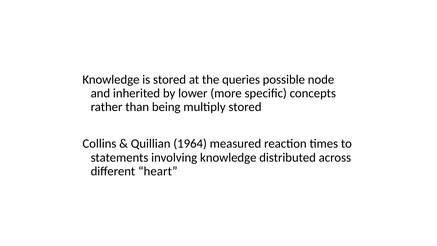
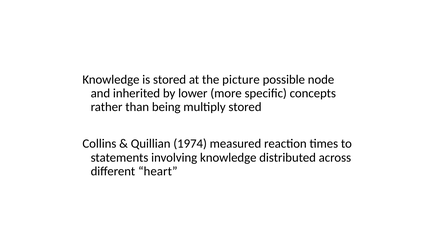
queries: queries -> picture
1964: 1964 -> 1974
